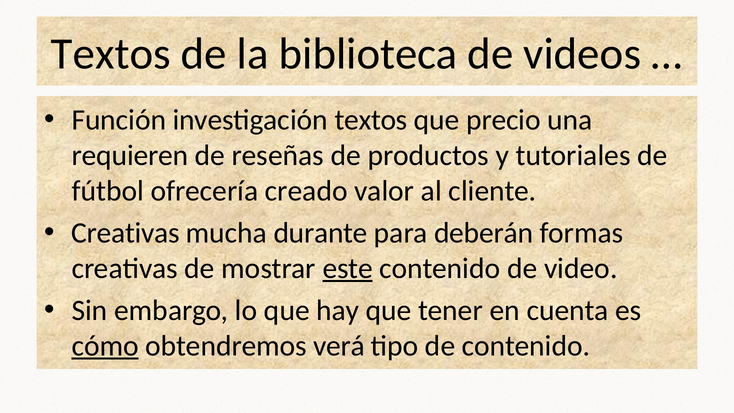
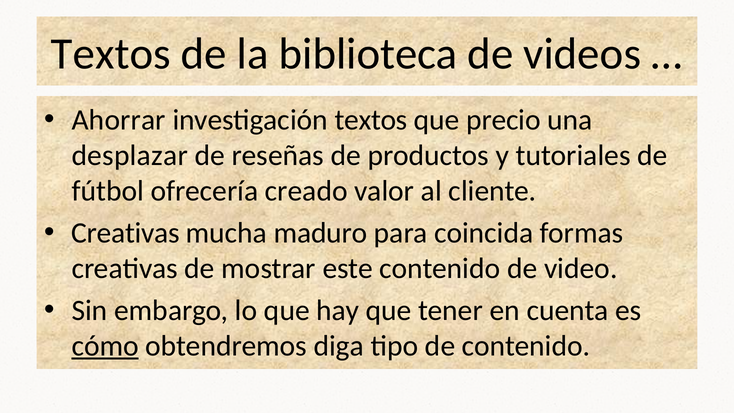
Función: Función -> Ahorrar
requieren: requieren -> desplazar
durante: durante -> maduro
deberán: deberán -> coincida
este underline: present -> none
verá: verá -> diga
